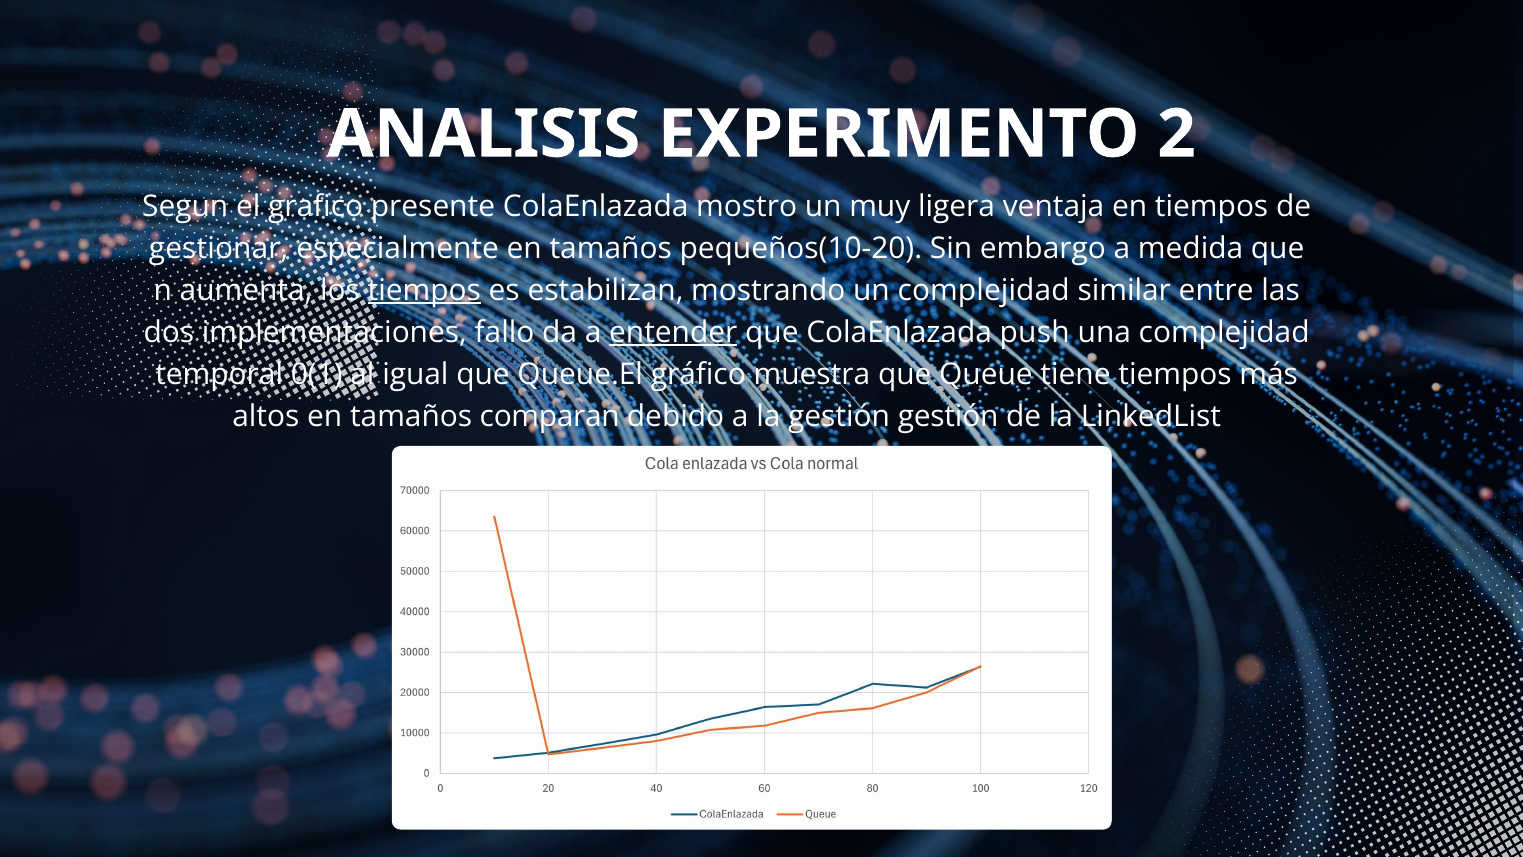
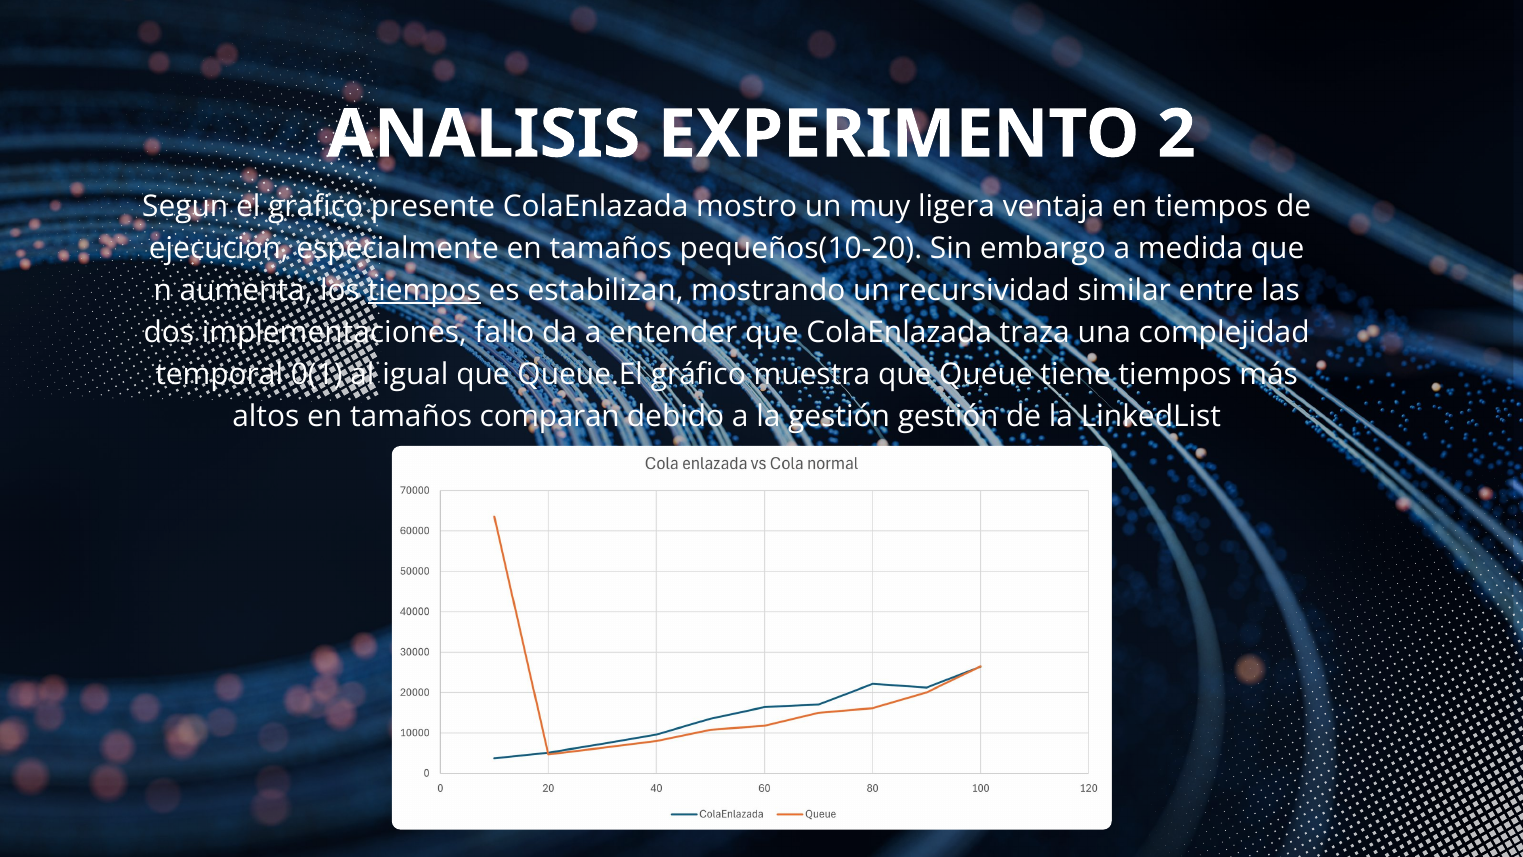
gestionar: gestionar -> ejecucion
un complejidad: complejidad -> recursividad
entender underline: present -> none
push: push -> traza
